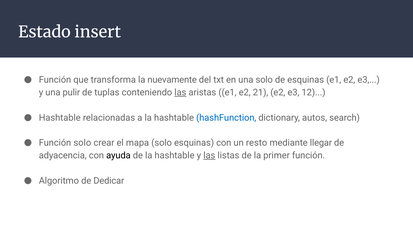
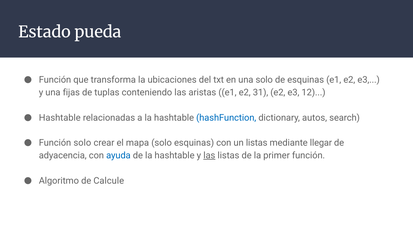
insert: insert -> pueda
nuevamente: nuevamente -> ubicaciones
pulir: pulir -> fijas
las at (180, 93) underline: present -> none
21: 21 -> 31
un resto: resto -> listas
ayuda colour: black -> blue
Dedicar: Dedicar -> Calcule
